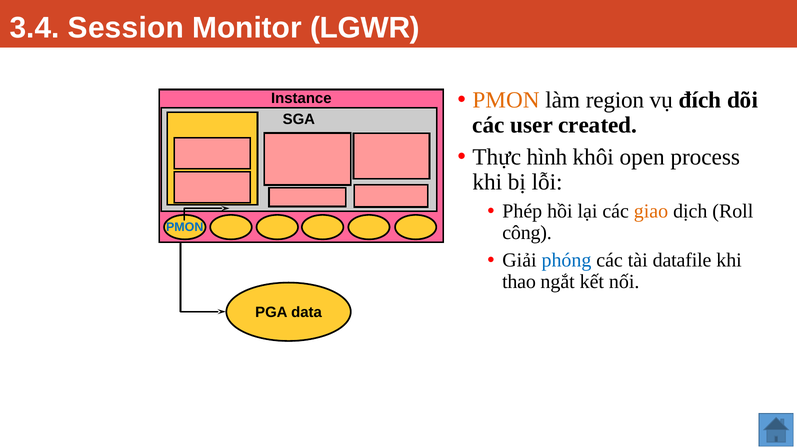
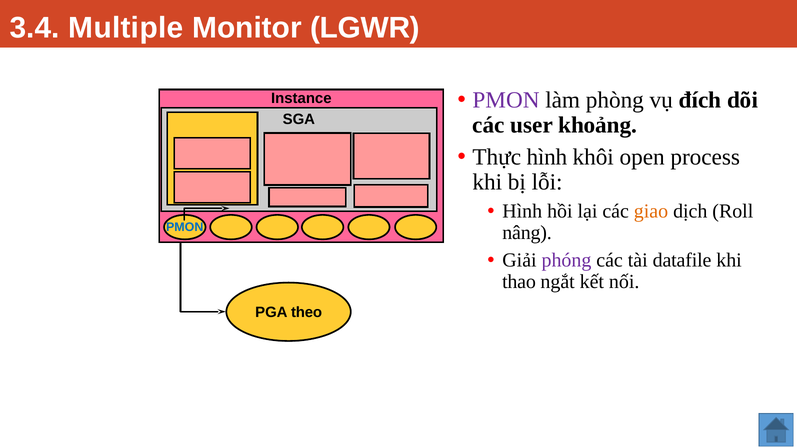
Session: Session -> Multiple
PMON at (506, 100) colour: orange -> purple
region: region -> phòng
created: created -> khoảng
Phép at (522, 211): Phép -> Hình
công: công -> nâng
phóng colour: blue -> purple
data: data -> theo
